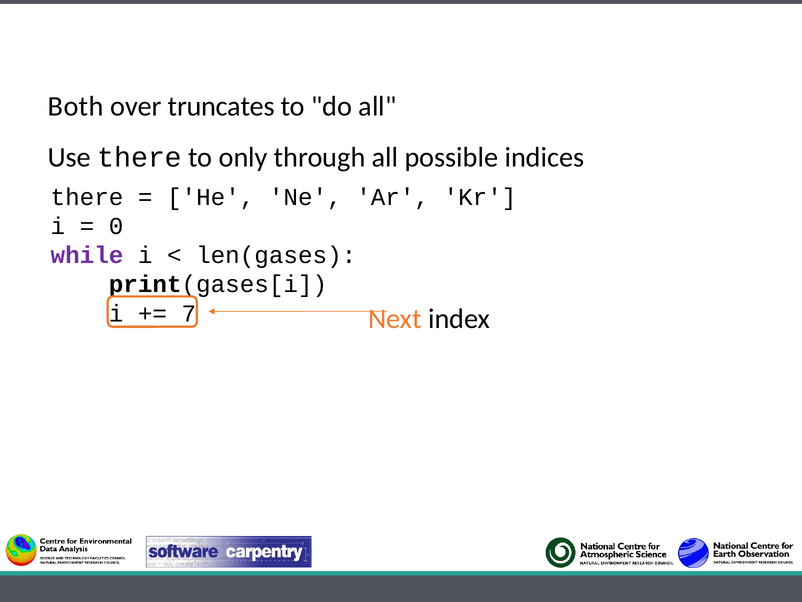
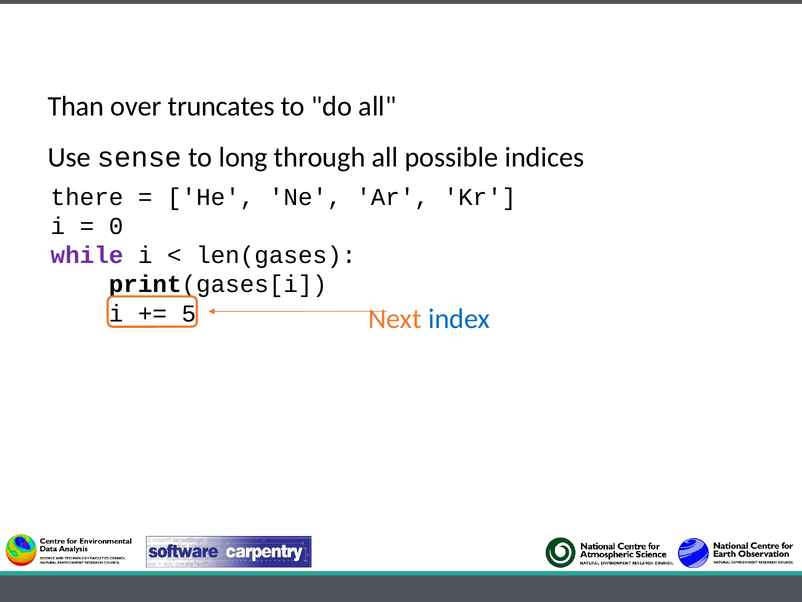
Both: Both -> Than
Use there: there -> sense
only: only -> long
7: 7 -> 5
index colour: black -> blue
